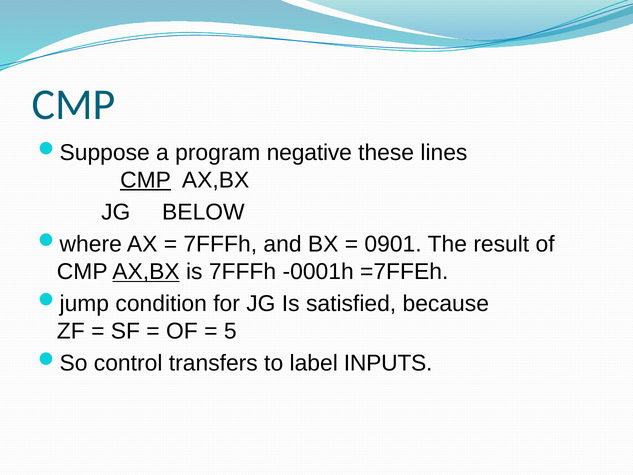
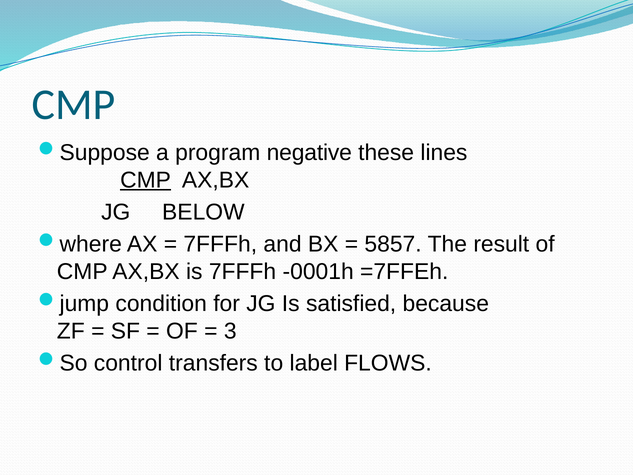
0901: 0901 -> 5857
AX,BX at (146, 272) underline: present -> none
5: 5 -> 3
INPUTS: INPUTS -> FLOWS
